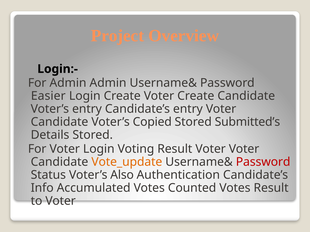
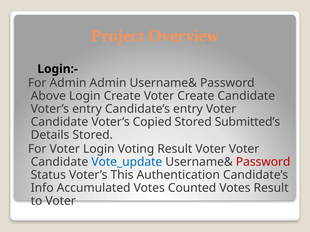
Easier: Easier -> Above
Vote_update colour: orange -> blue
Also: Also -> This
